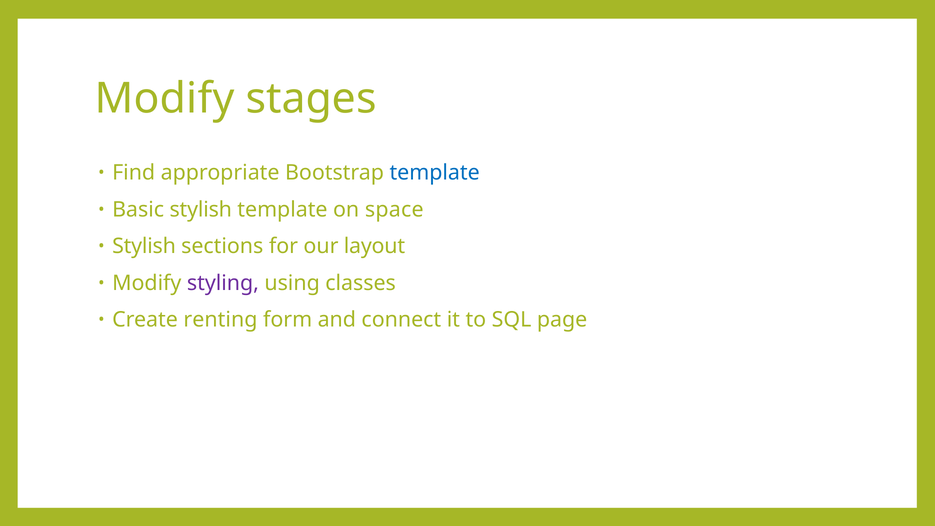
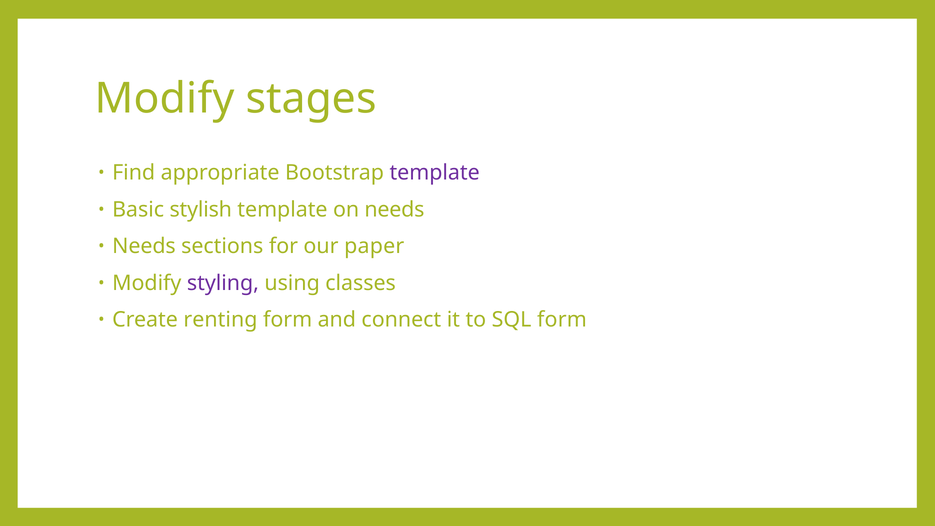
template at (435, 173) colour: blue -> purple
on space: space -> needs
Stylish at (144, 246): Stylish -> Needs
layout: layout -> paper
SQL page: page -> form
